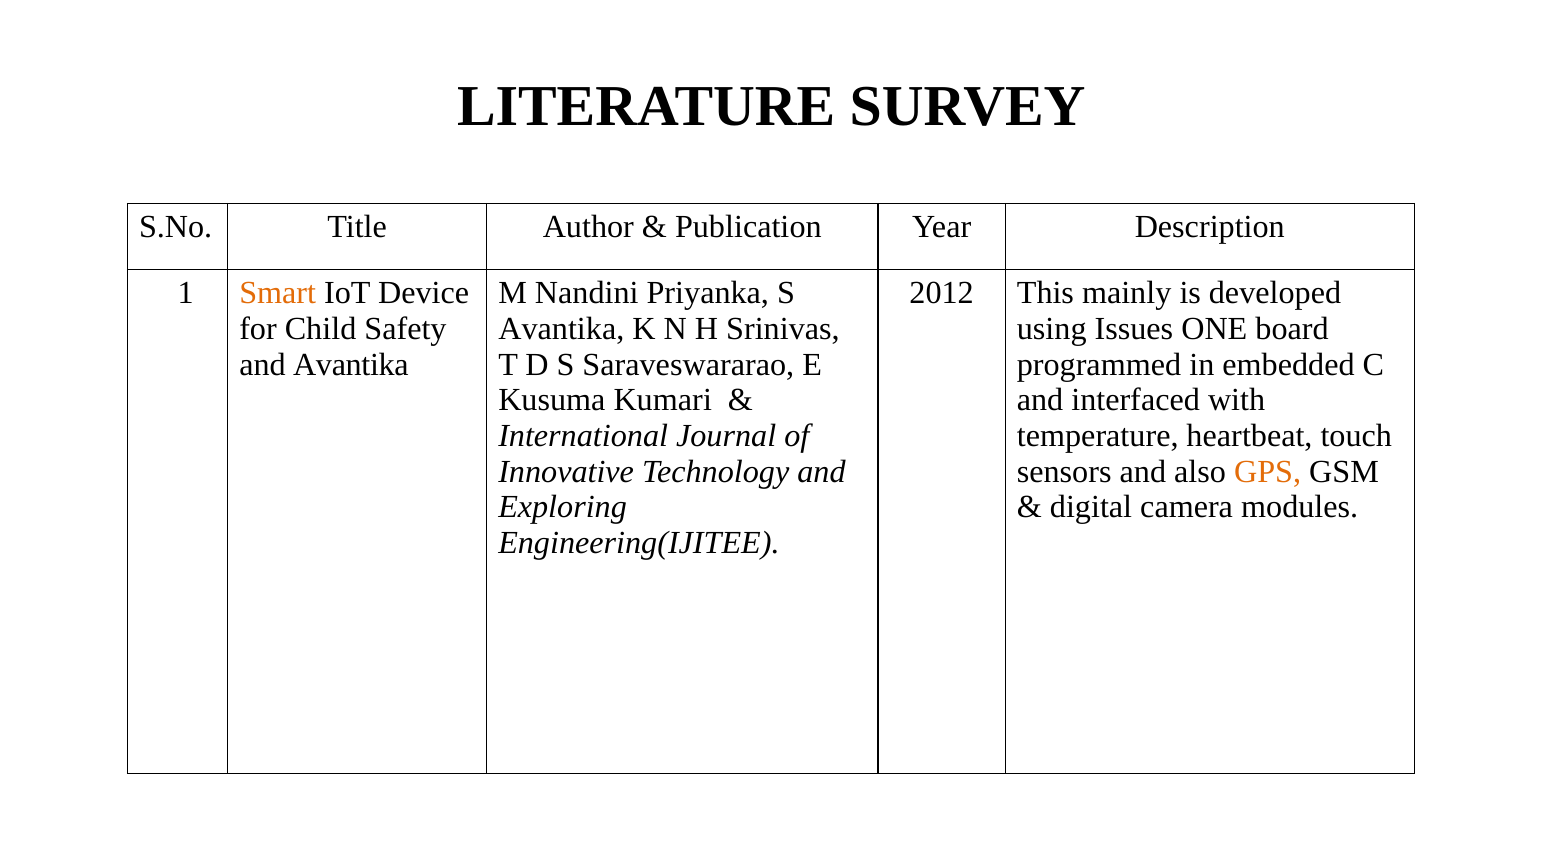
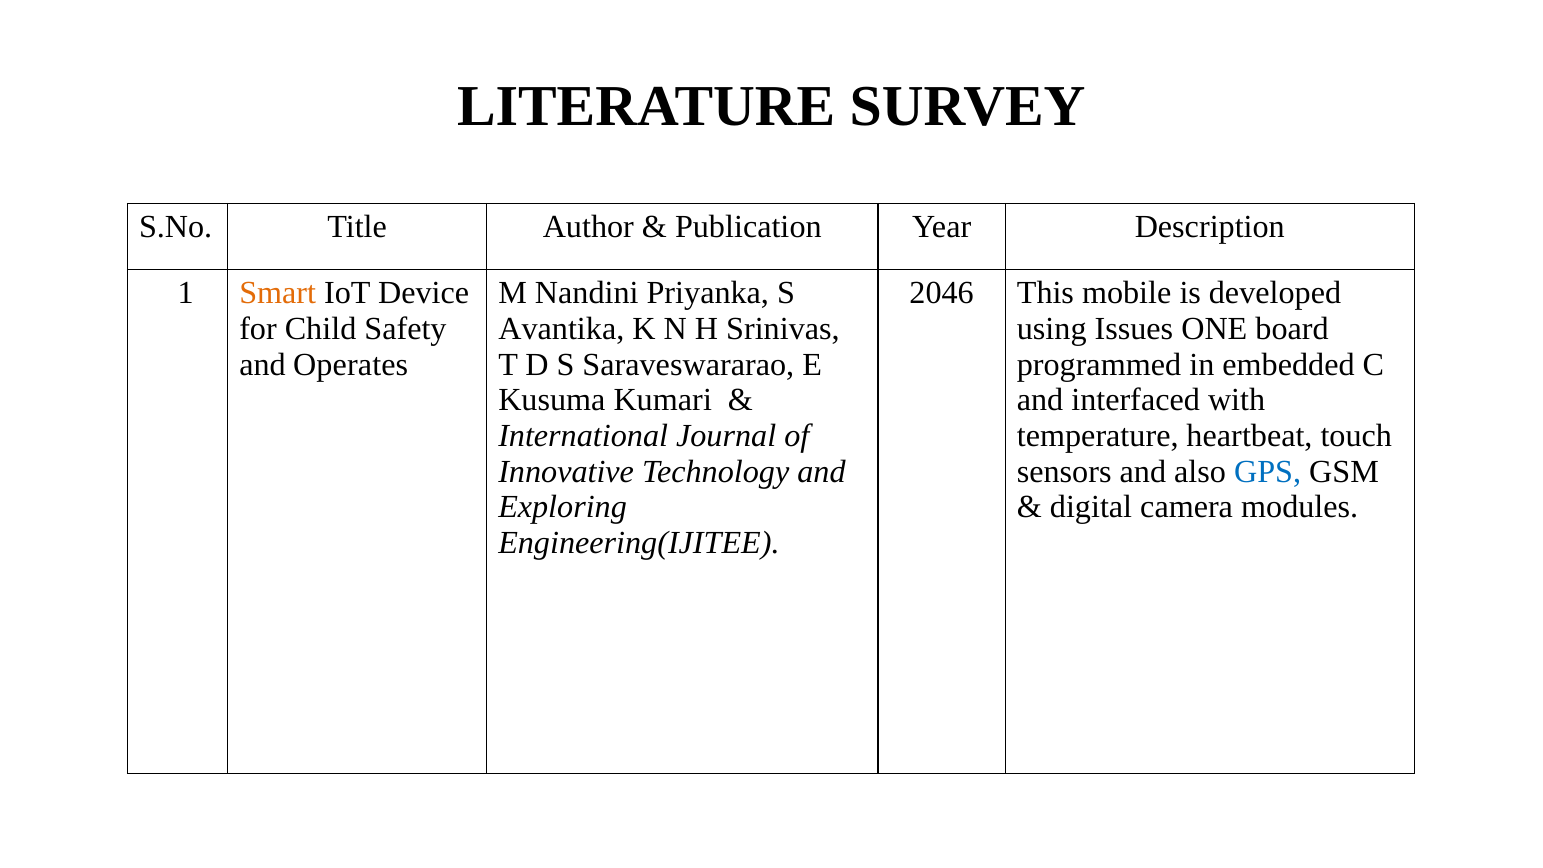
2012: 2012 -> 2046
mainly: mainly -> mobile
and Avantika: Avantika -> Operates
GPS colour: orange -> blue
